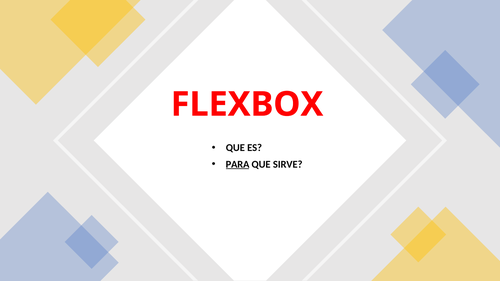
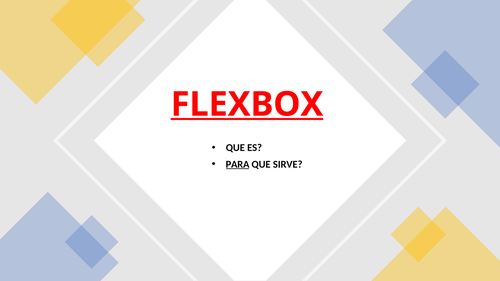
FLEXBOX underline: none -> present
